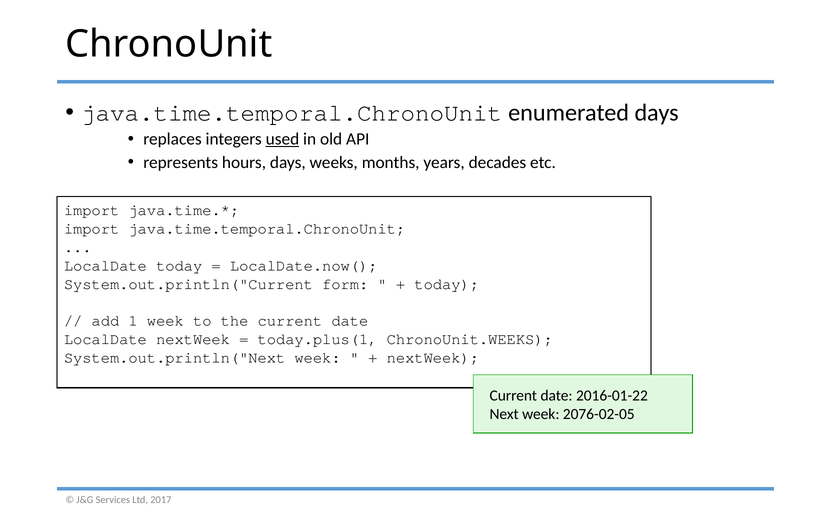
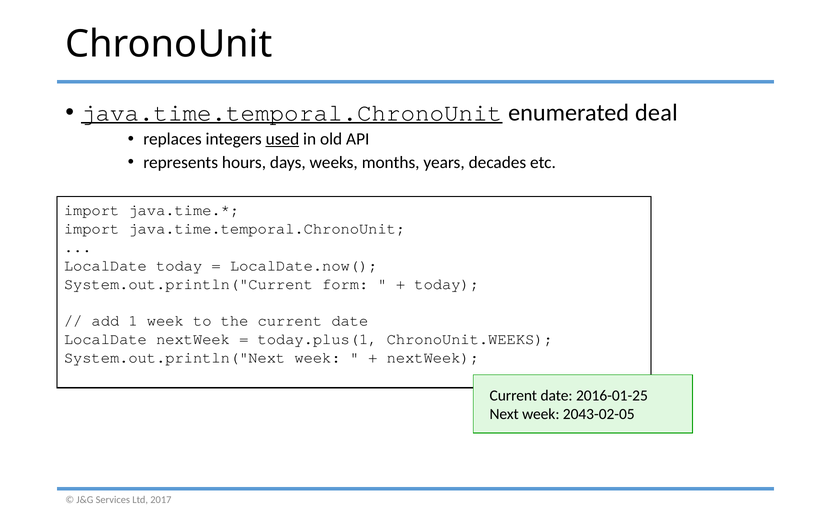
java.time.temporal.ChronoUnit at (292, 113) underline: none -> present
enumerated days: days -> deal
2016-01-22: 2016-01-22 -> 2016-01-25
2076-02-05: 2076-02-05 -> 2043-02-05
